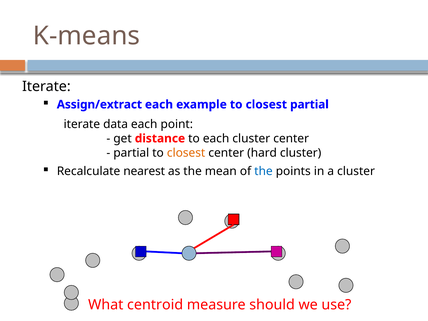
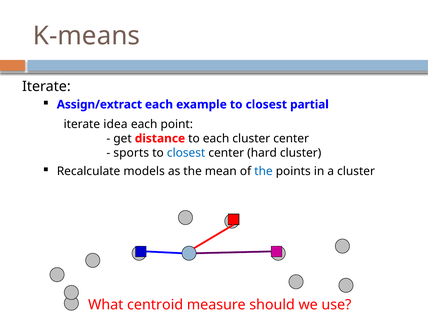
data: data -> idea
partial at (131, 153): partial -> sports
closest at (186, 153) colour: orange -> blue
nearest: nearest -> models
